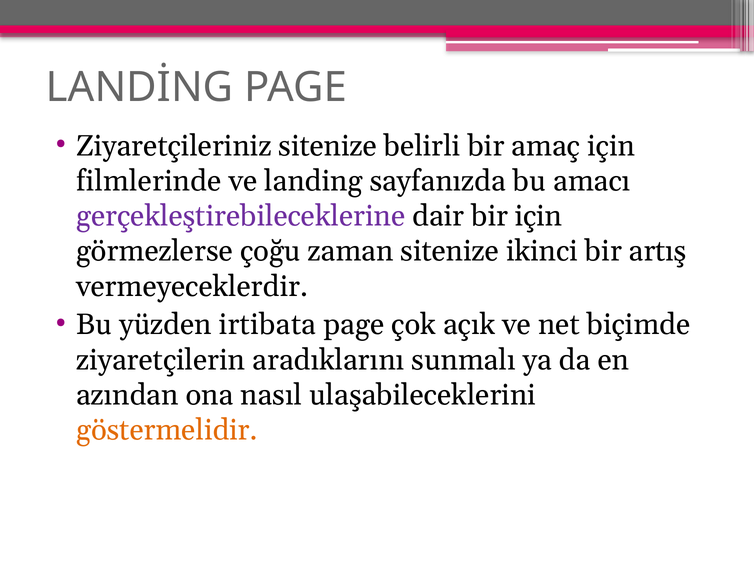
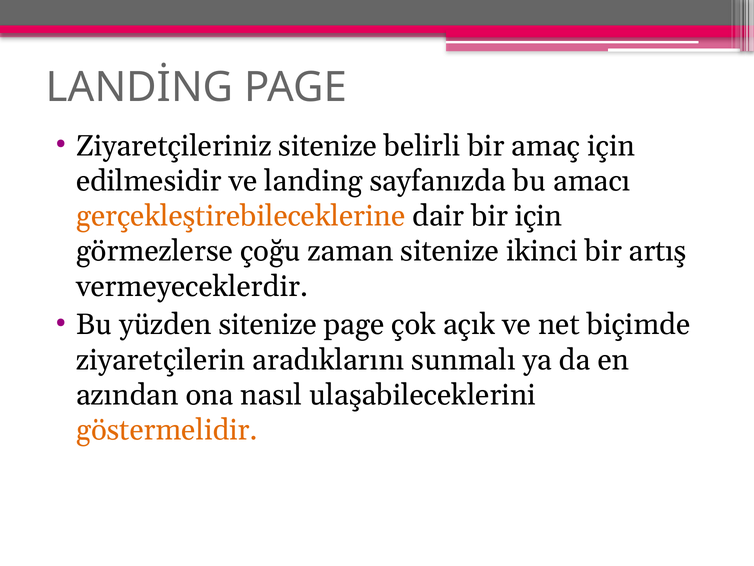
filmlerinde: filmlerinde -> edilmesidir
gerçekleştirebileceklerine colour: purple -> orange
yüzden irtibata: irtibata -> sitenize
